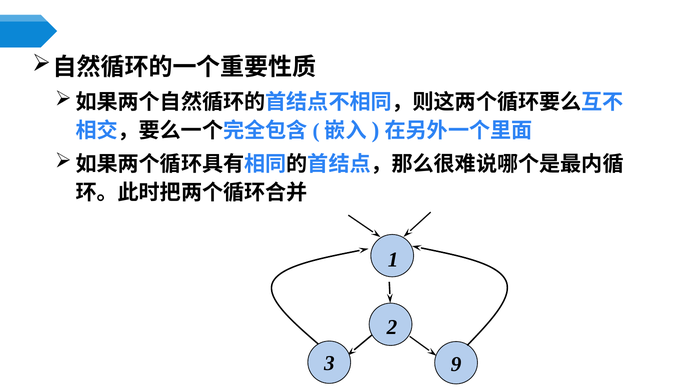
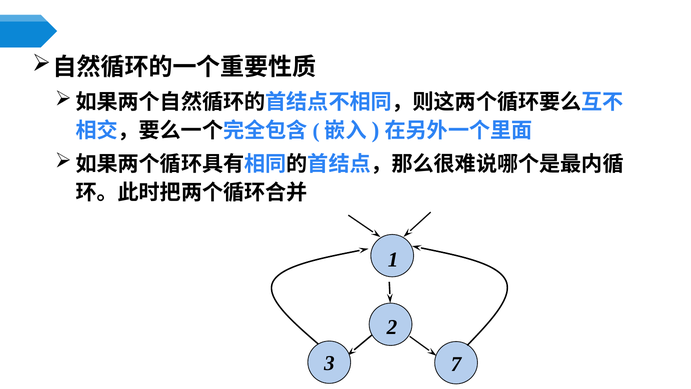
9: 9 -> 7
